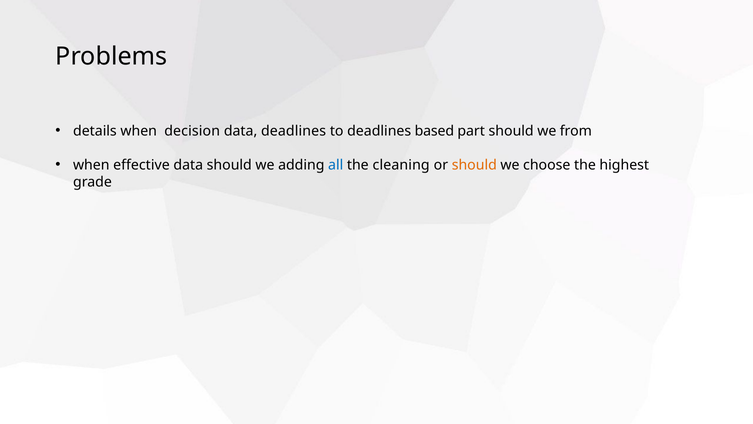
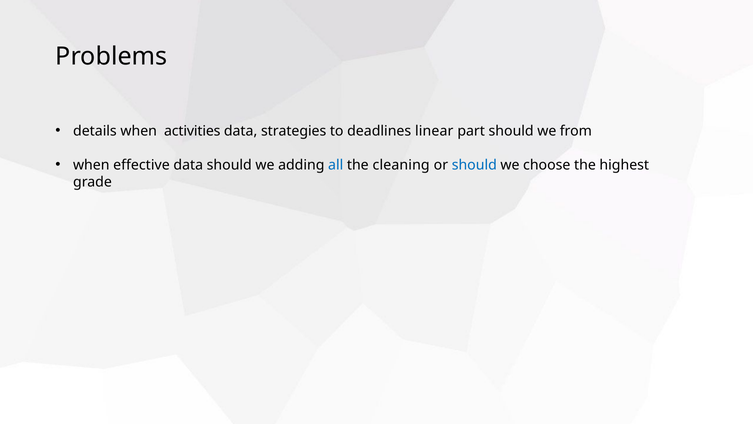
decision: decision -> activities
data deadlines: deadlines -> strategies
based: based -> linear
should at (474, 165) colour: orange -> blue
